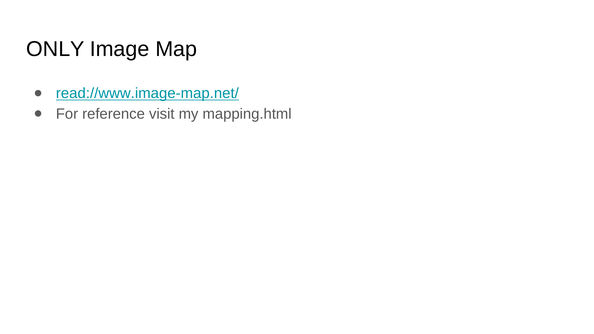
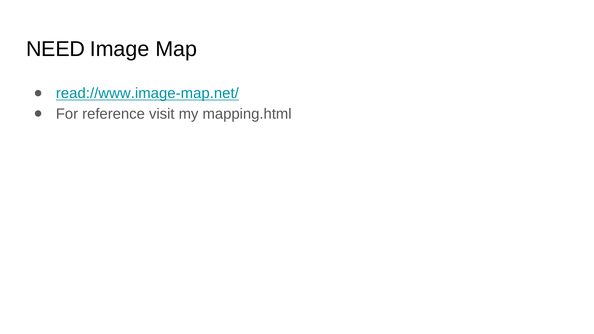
ONLY: ONLY -> NEED
